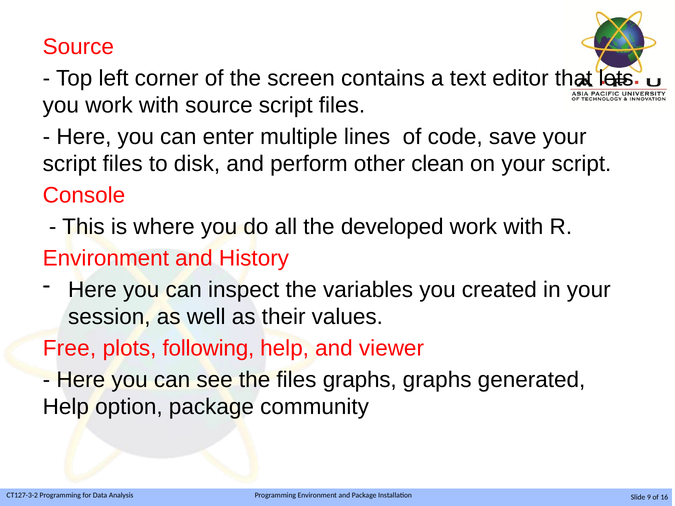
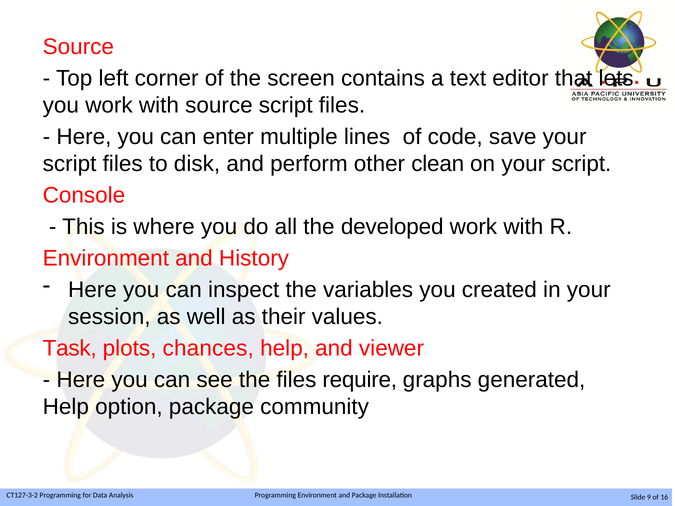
Free: Free -> Task
following: following -> chances
files graphs: graphs -> require
